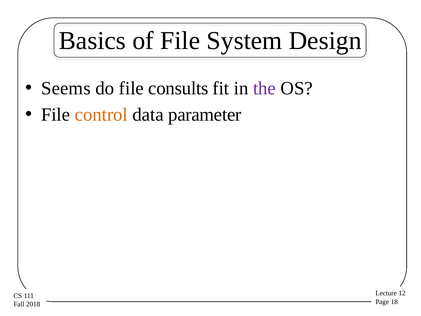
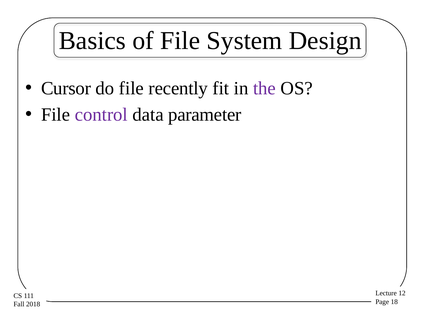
Seems: Seems -> Cursor
consults: consults -> recently
control colour: orange -> purple
